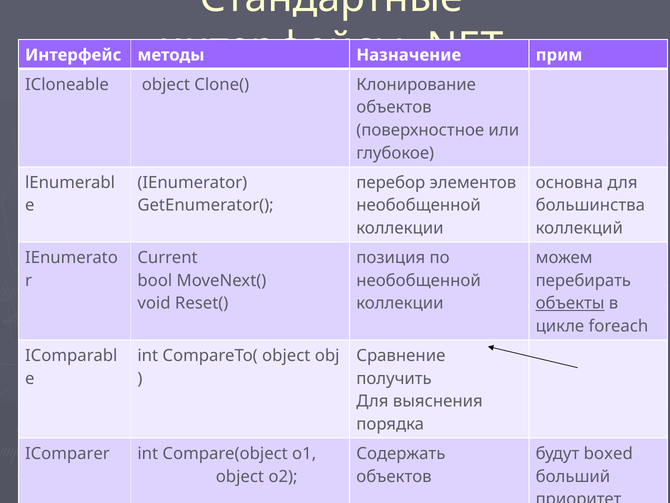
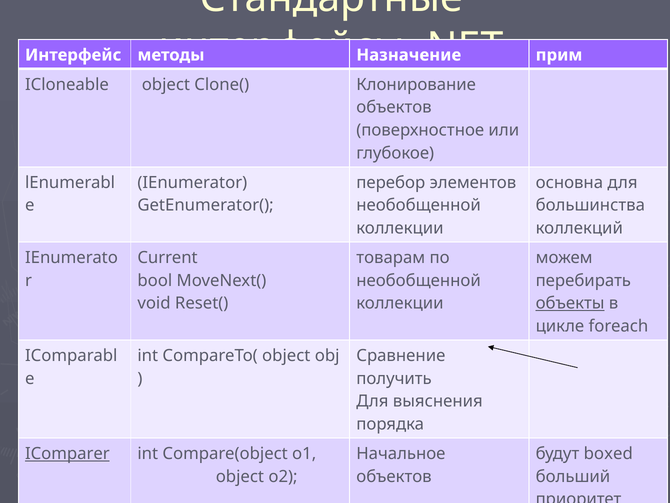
позиция: позиция -> товарам
IComparer underline: none -> present
Содержать: Содержать -> Начальное
